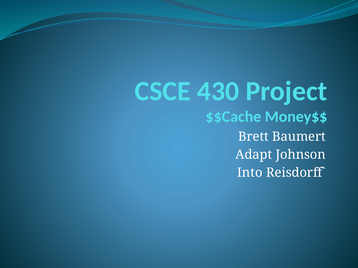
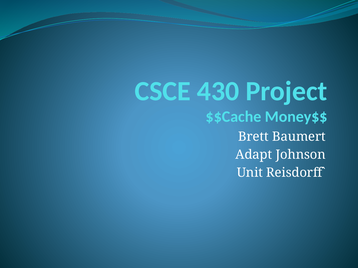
Into: Into -> Unit
